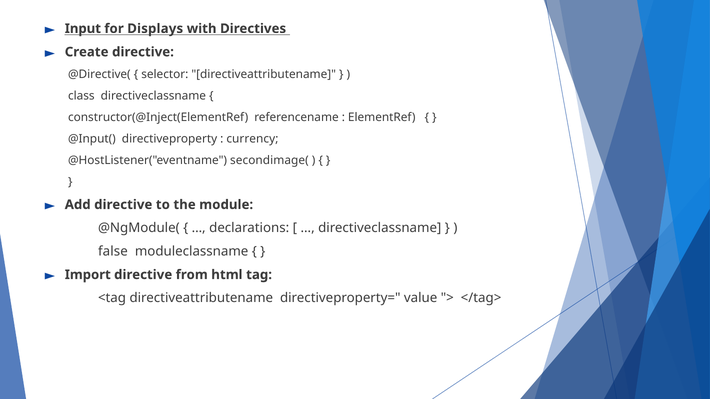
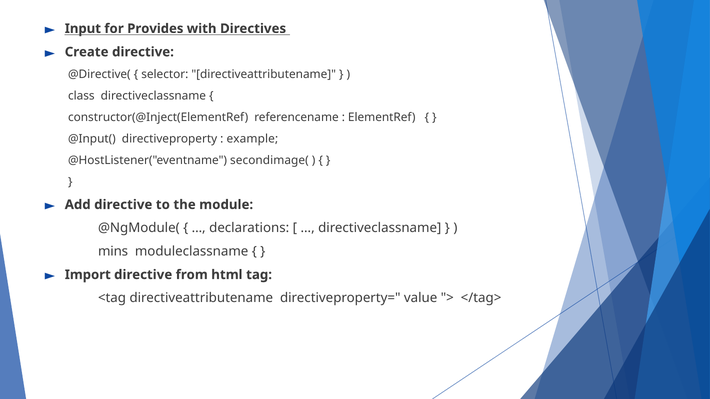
Displays: Displays -> Provides
currency: currency -> example
false: false -> mins
